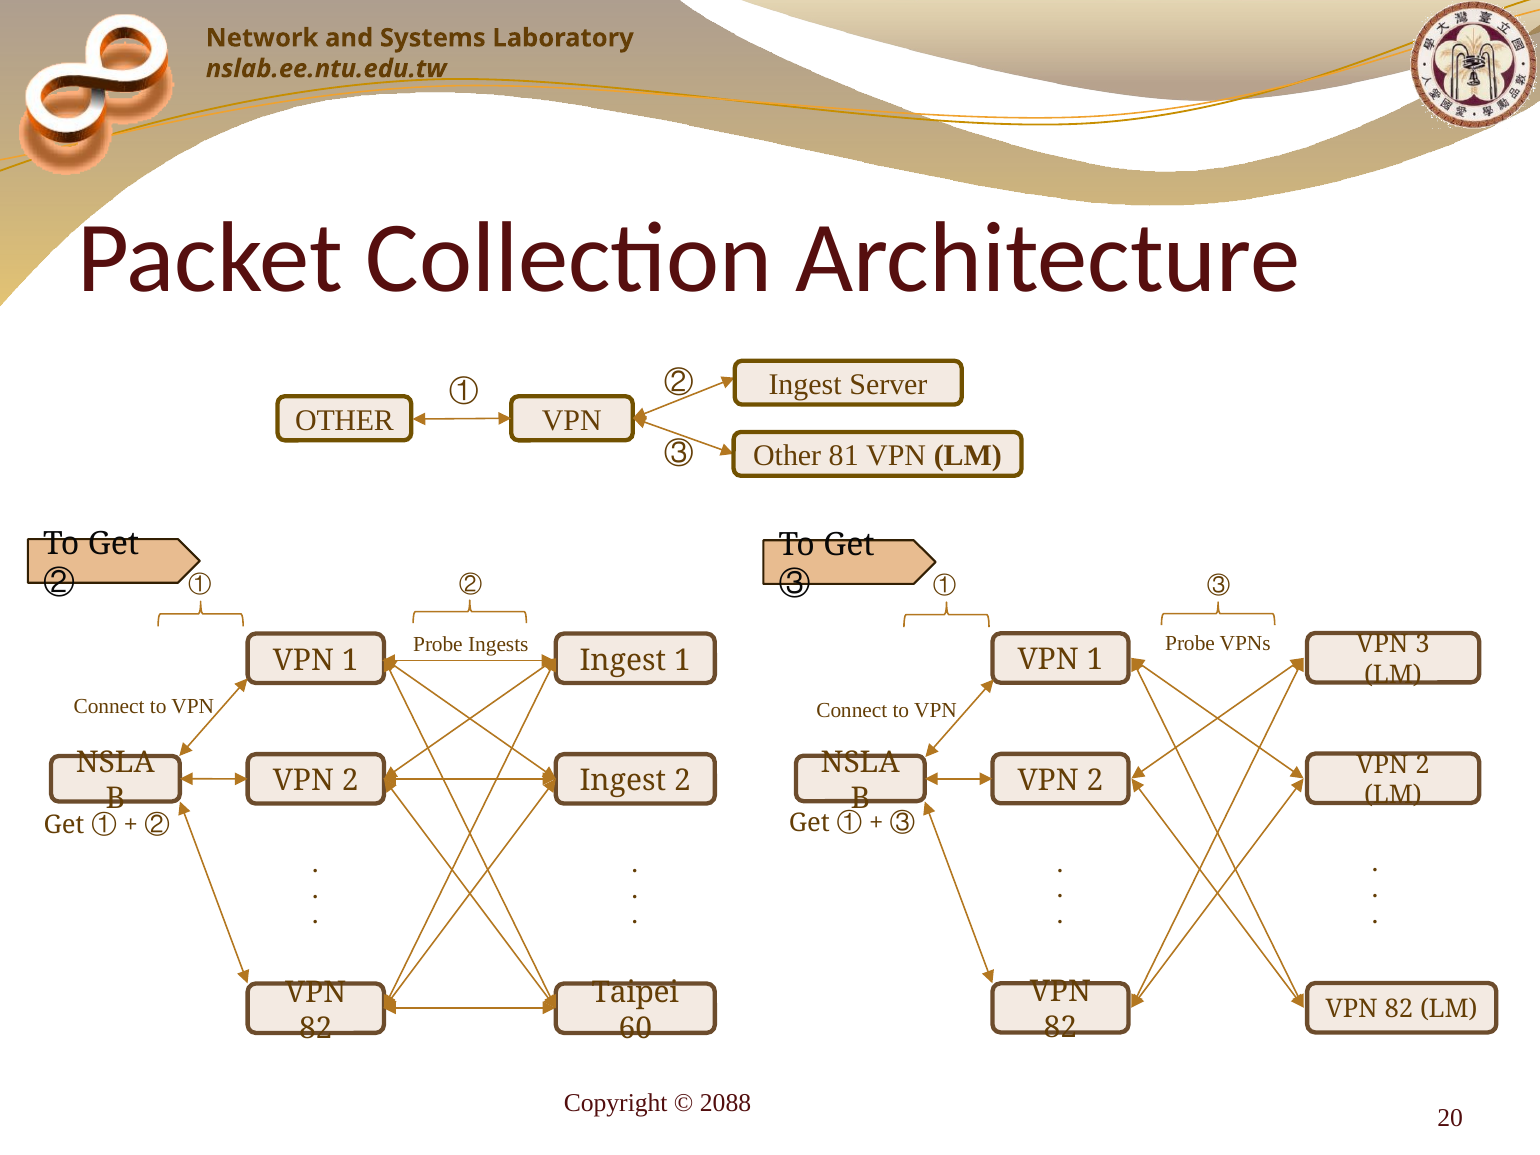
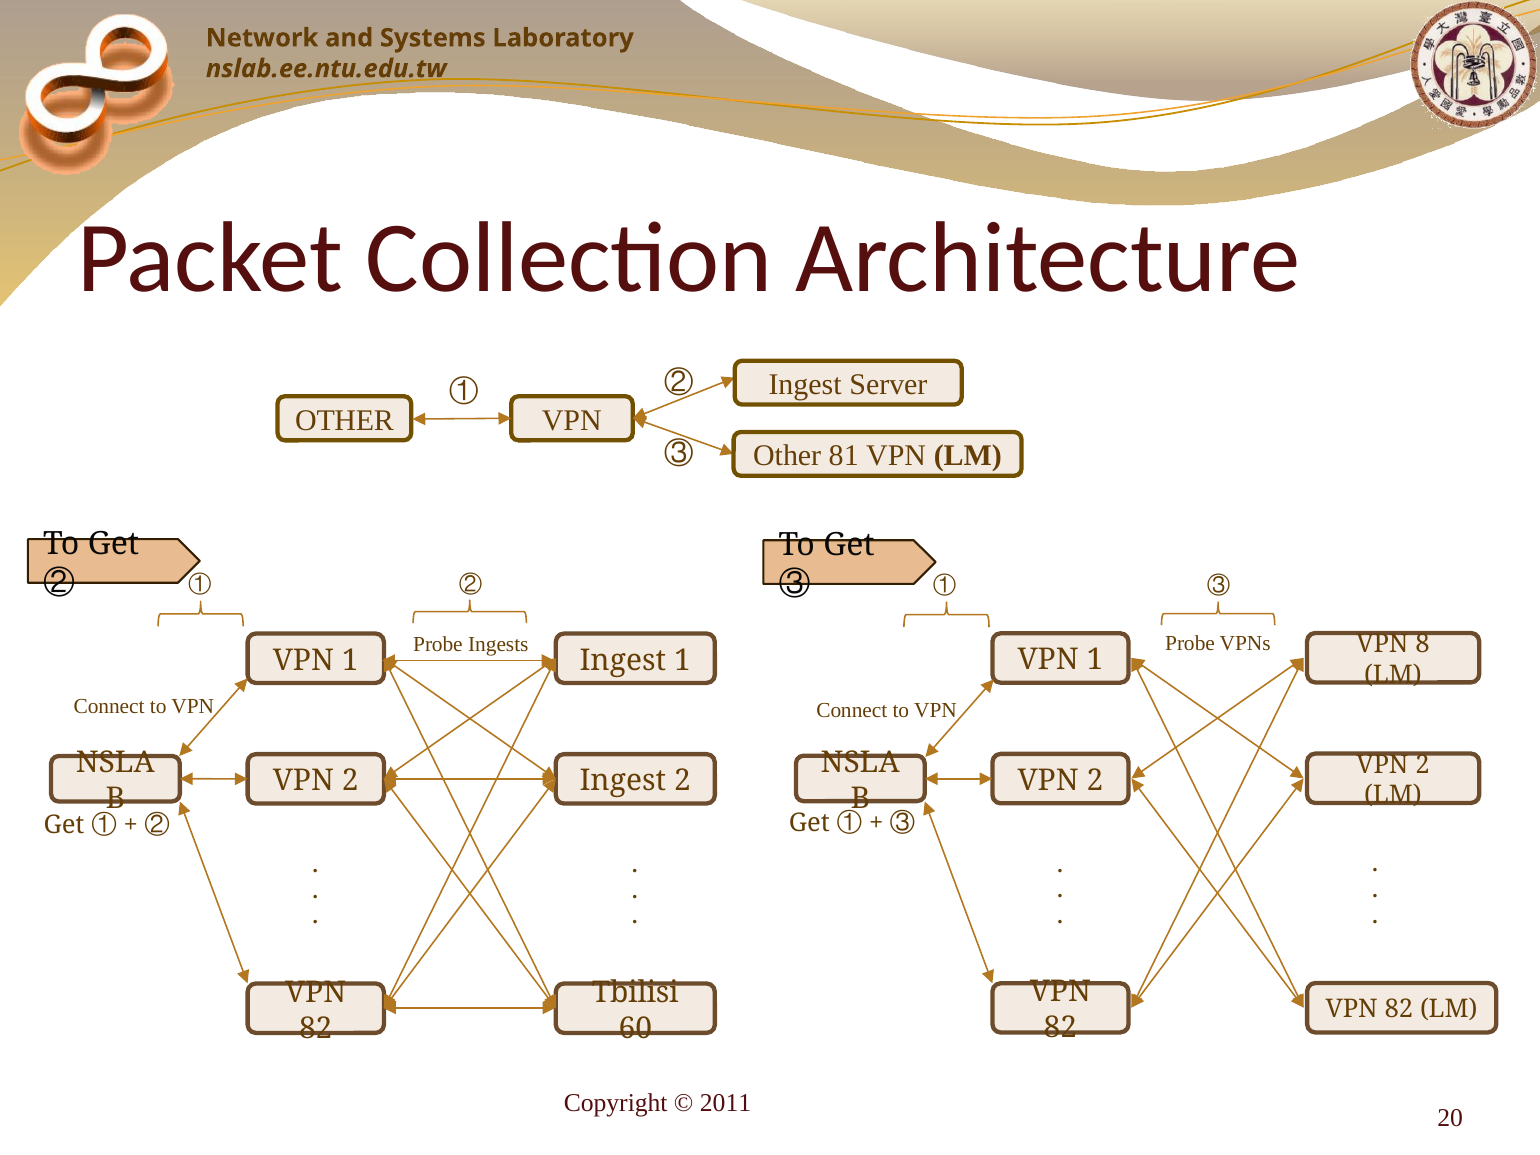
3: 3 -> 8
Taipei: Taipei -> Tbilisi
2088: 2088 -> 2011
